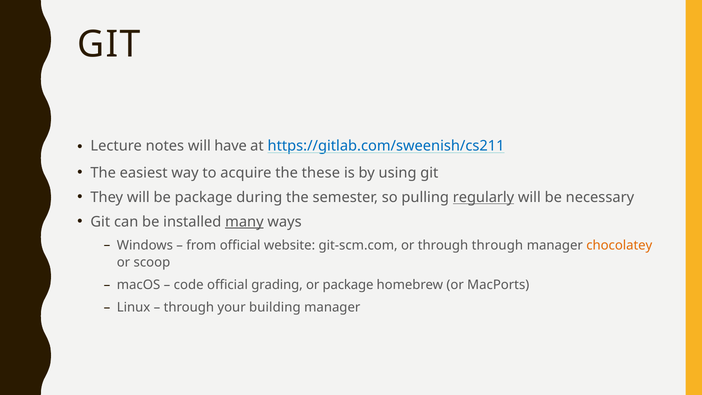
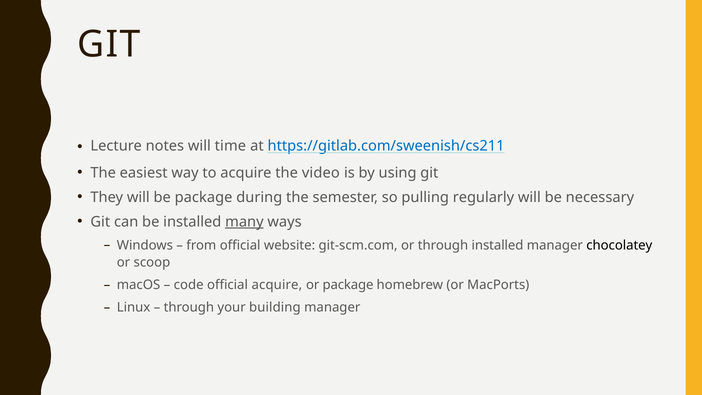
have: have -> time
these: these -> video
regularly underline: present -> none
through through: through -> installed
chocolatey colour: orange -> black
official grading: grading -> acquire
